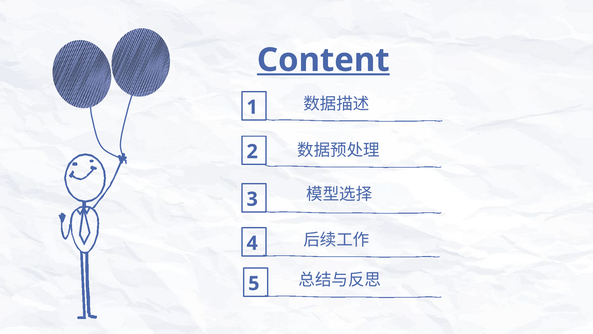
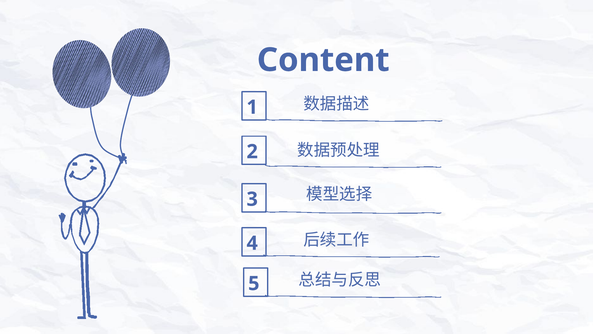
Content underline: present -> none
